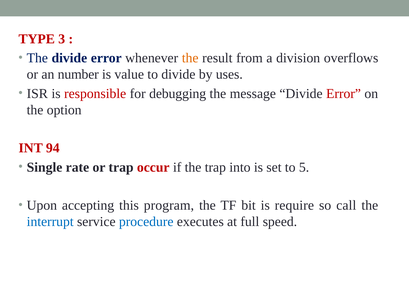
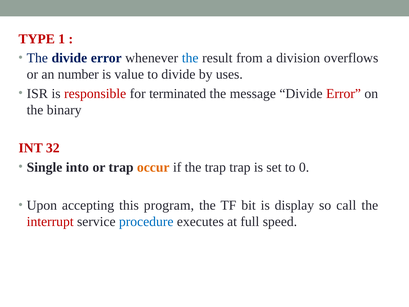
3: 3 -> 1
the at (190, 58) colour: orange -> blue
debugging: debugging -> terminated
option: option -> binary
94: 94 -> 32
rate: rate -> into
occur colour: red -> orange
trap into: into -> trap
5: 5 -> 0
require: require -> display
interrupt colour: blue -> red
